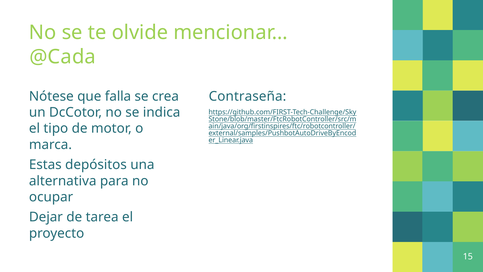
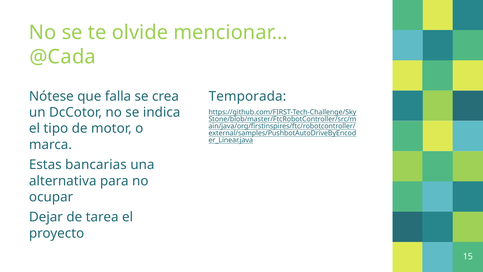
Contraseña: Contraseña -> Temporada
depósitos: depósitos -> bancarias
